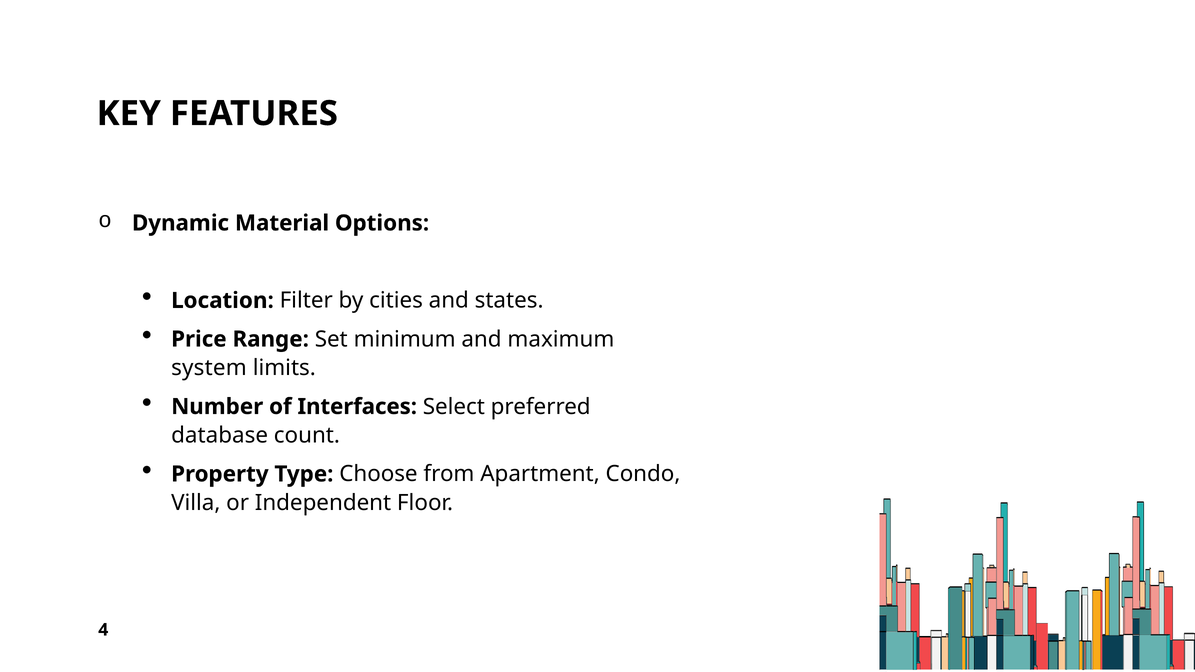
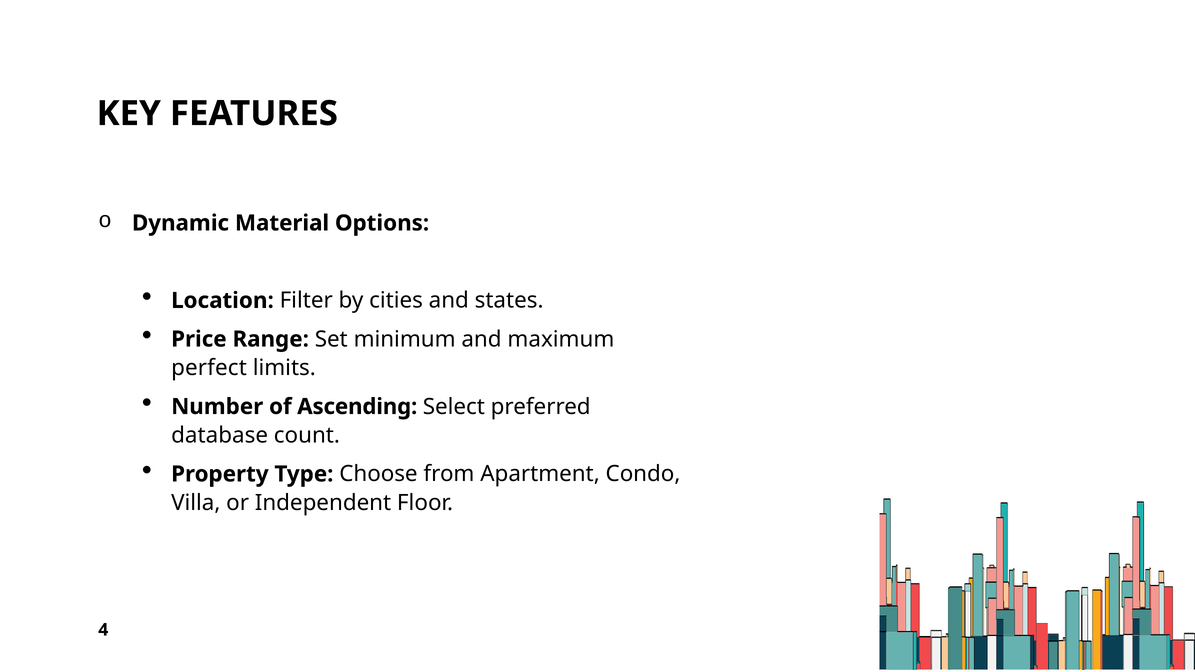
system: system -> perfect
Interfaces: Interfaces -> Ascending
